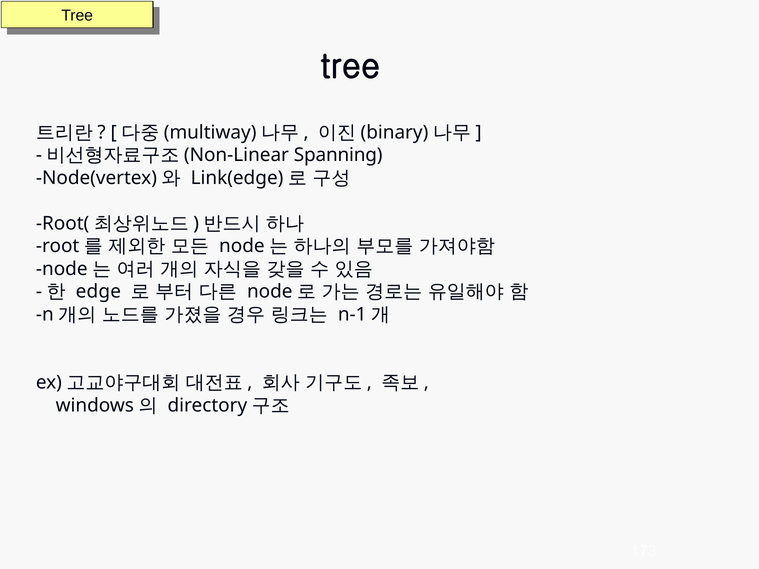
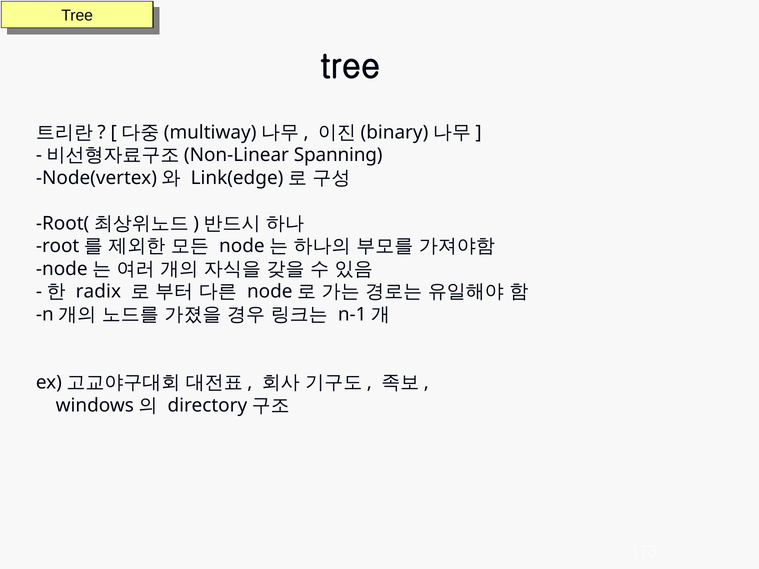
edge: edge -> radix
